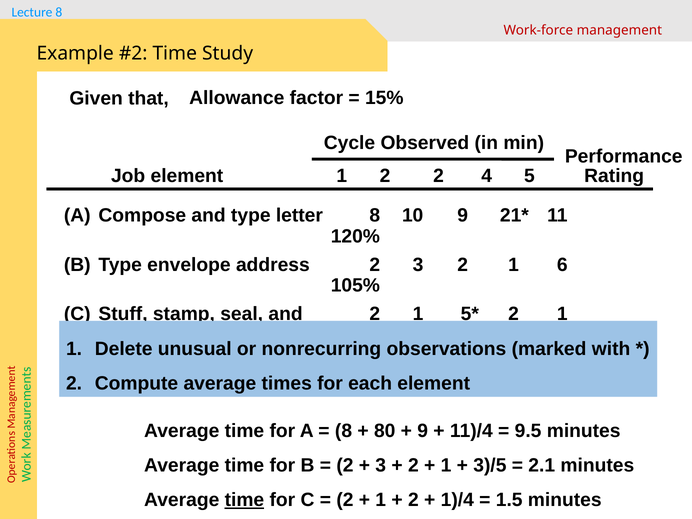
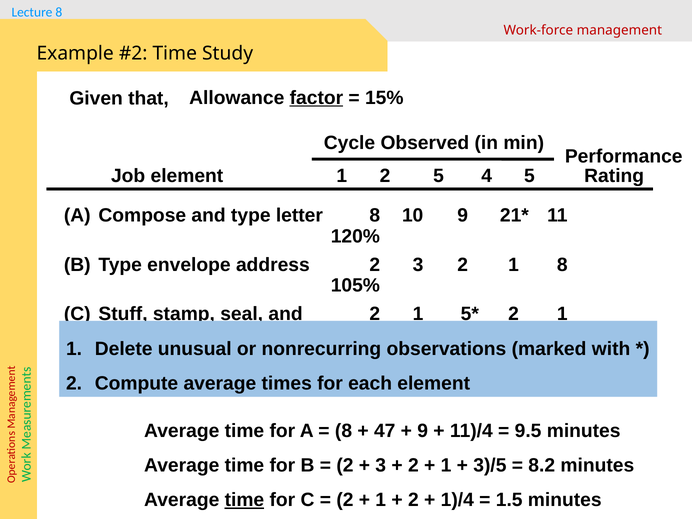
factor underline: none -> present
2 2: 2 -> 5
1 6: 6 -> 8
80: 80 -> 47
2.1: 2.1 -> 8.2
